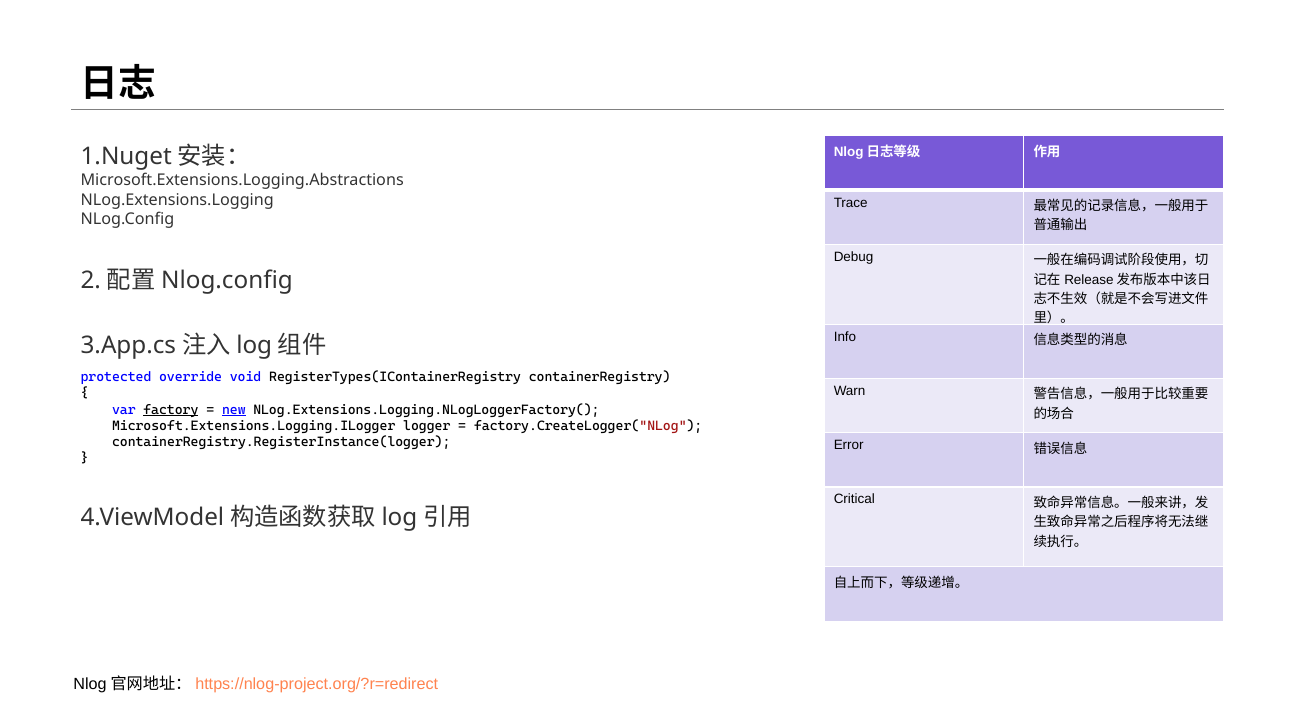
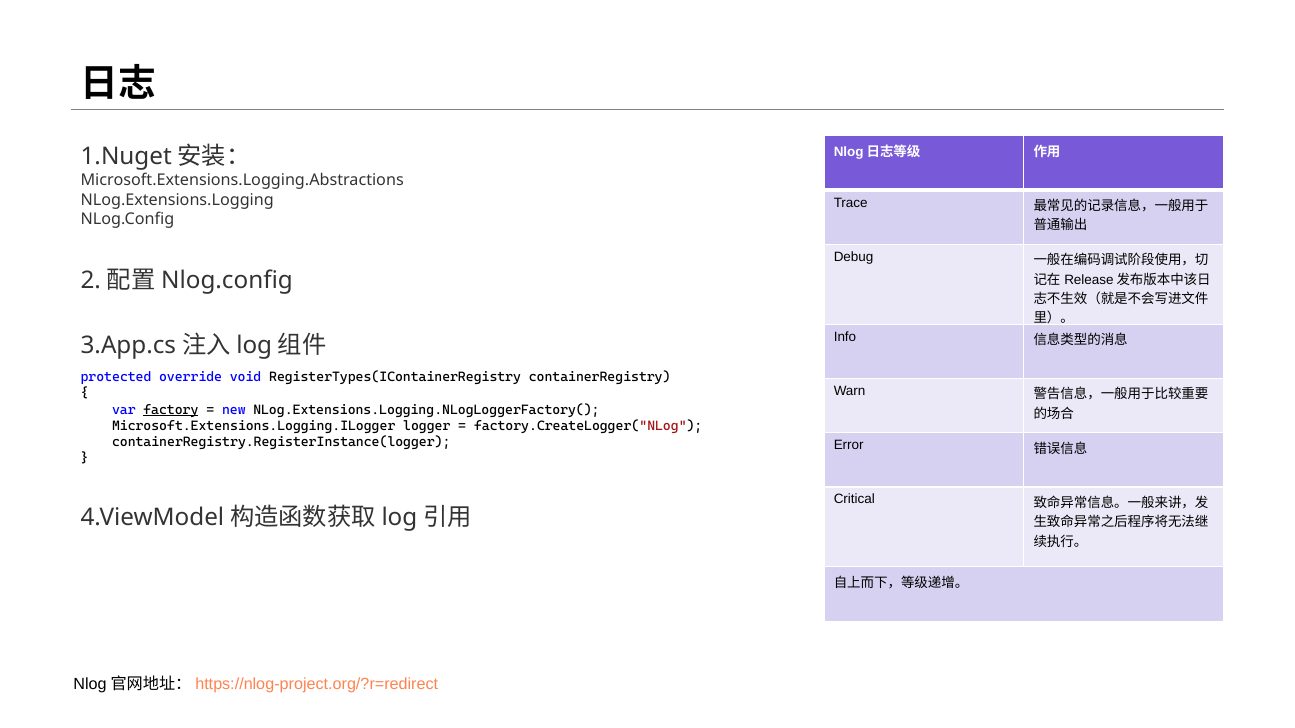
new underline: present -> none
